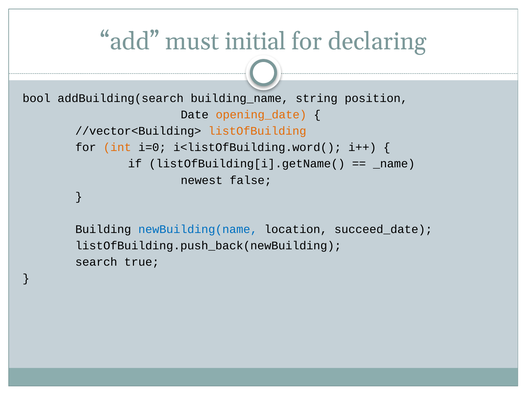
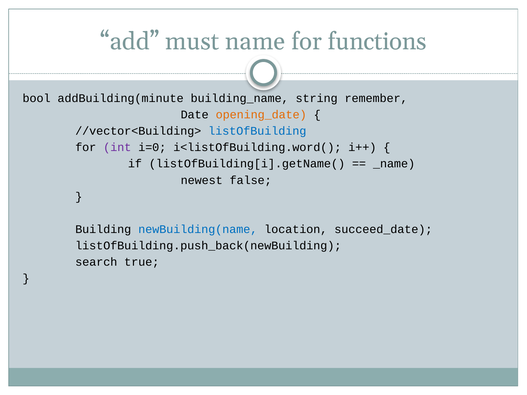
initial: initial -> name
declaring: declaring -> functions
addBuilding(search: addBuilding(search -> addBuilding(minute
position: position -> remember
listOfBuilding colour: orange -> blue
int colour: orange -> purple
